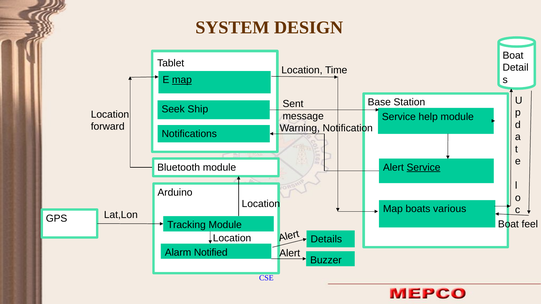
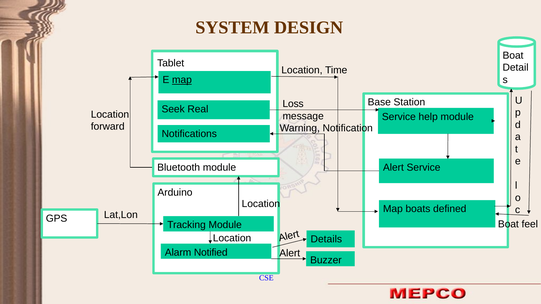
Sent: Sent -> Loss
Ship: Ship -> Real
Service at (424, 168) underline: present -> none
various: various -> defined
